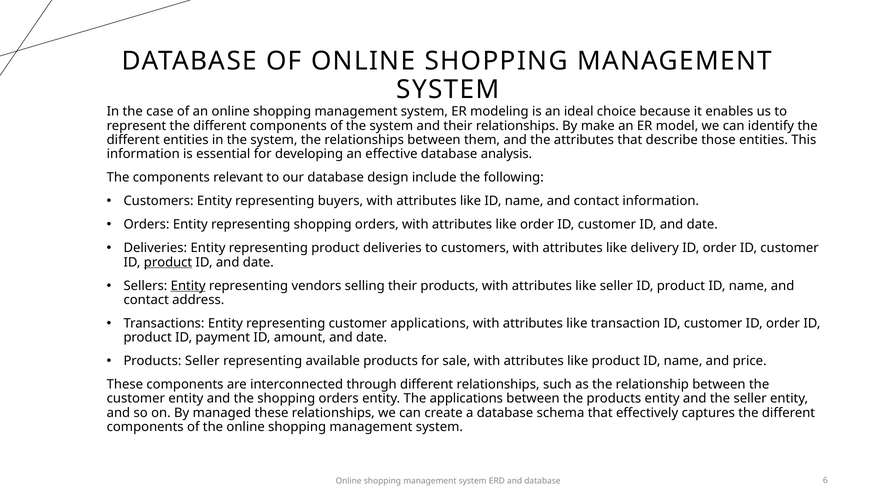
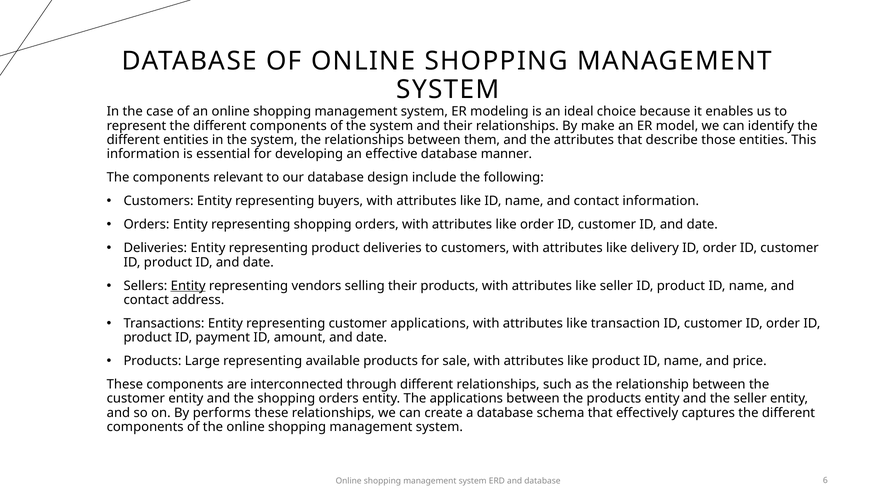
analysis: analysis -> manner
product at (168, 262) underline: present -> none
Products Seller: Seller -> Large
managed: managed -> performs
